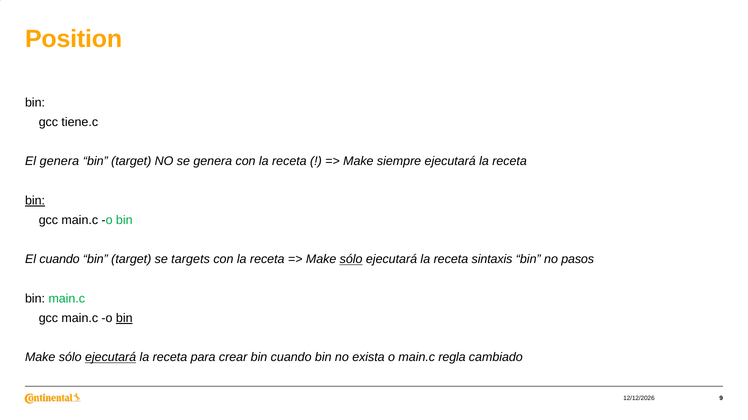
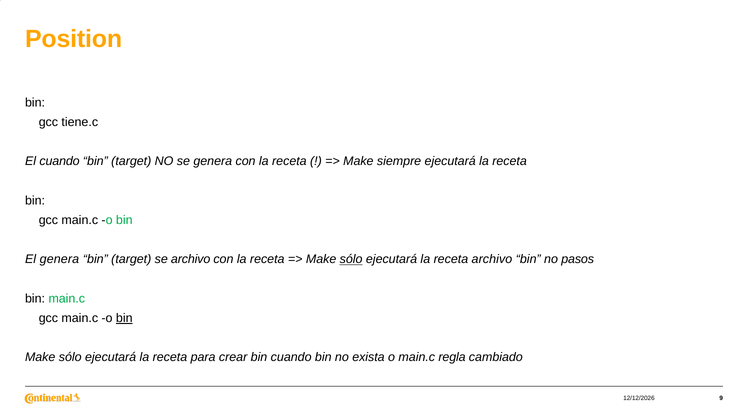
El genera: genera -> cuando
bin at (35, 201) underline: present -> none
El cuando: cuando -> genera
se targets: targets -> archivo
receta sintaxis: sintaxis -> archivo
ejecutará at (111, 358) underline: present -> none
